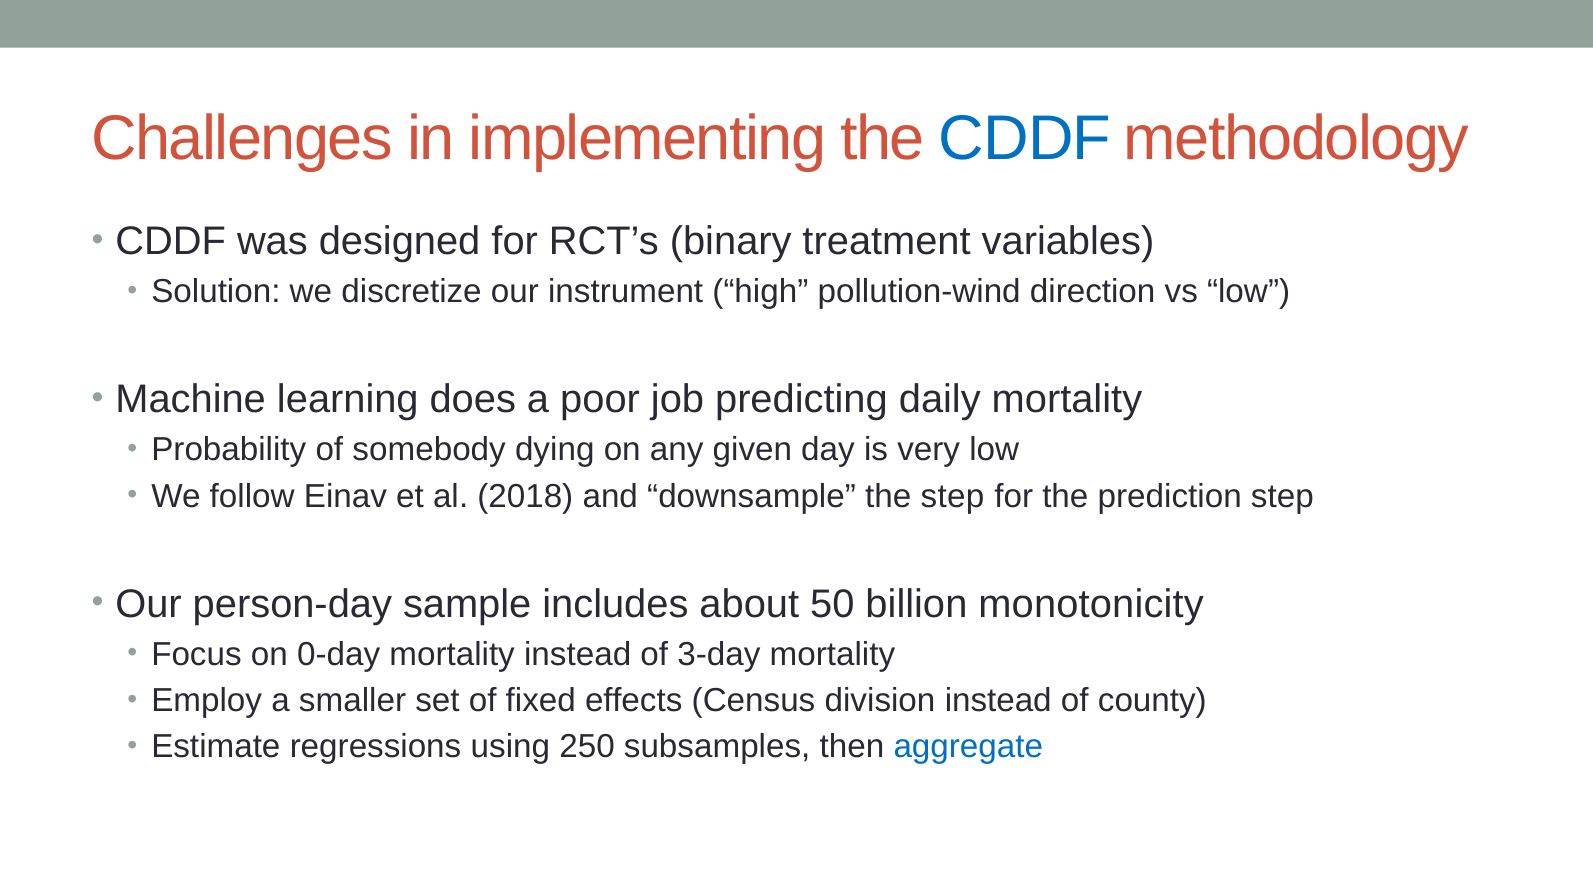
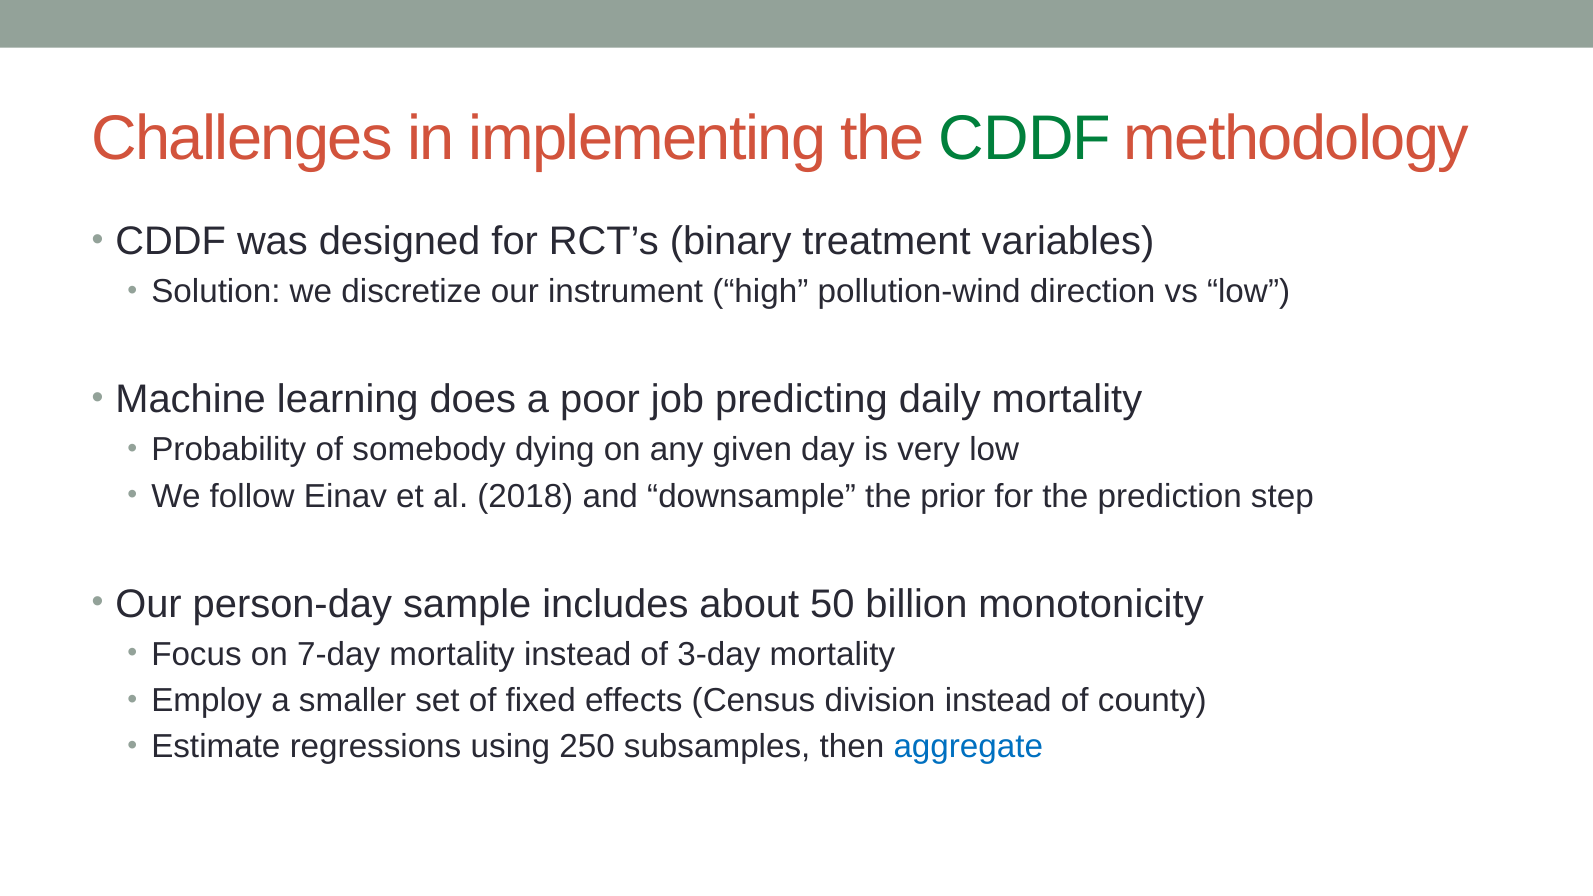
CDDF at (1025, 139) colour: blue -> green
the step: step -> prior
0-day: 0-day -> 7-day
